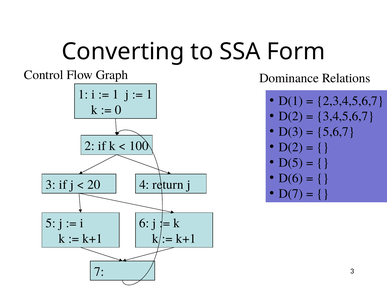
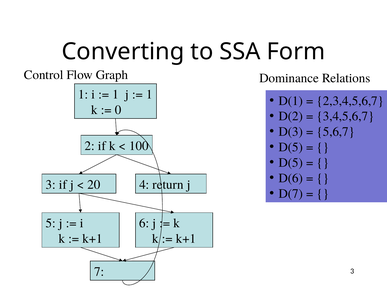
D(2 at (291, 147): D(2 -> D(5
